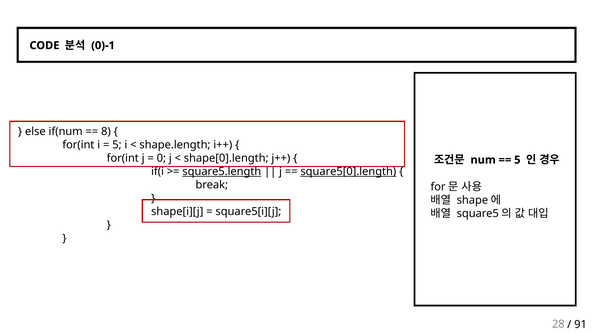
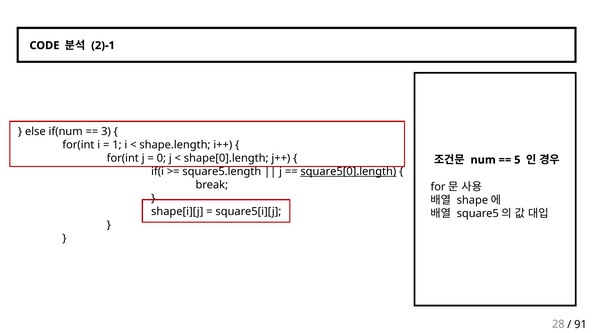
0)-1: 0)-1 -> 2)-1
8: 8 -> 3
5 at (117, 145): 5 -> 1
square5.length underline: present -> none
